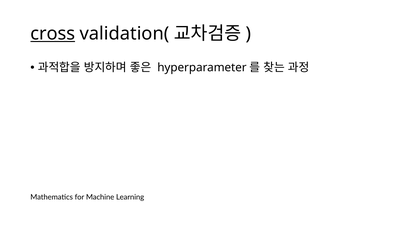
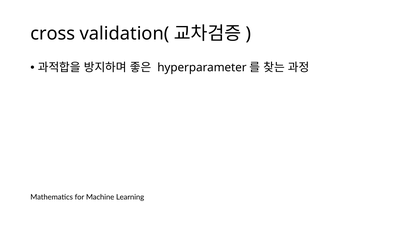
cross underline: present -> none
